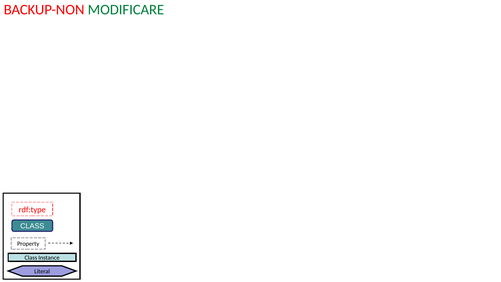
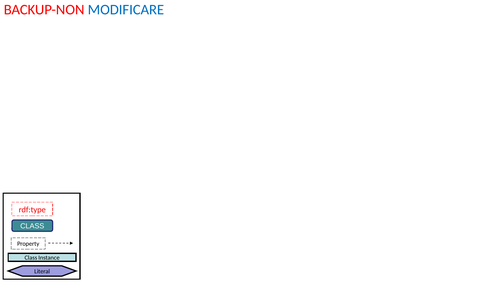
MODIFICARE colour: green -> blue
